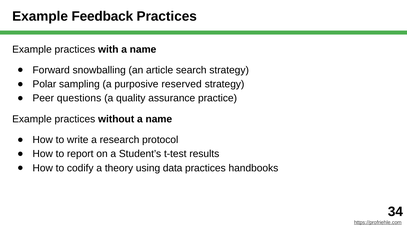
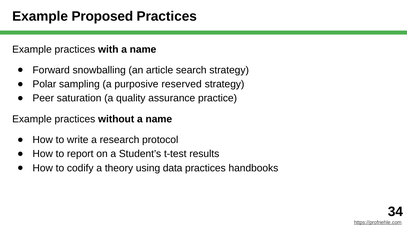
Feedback: Feedback -> Proposed
questions: questions -> saturation
